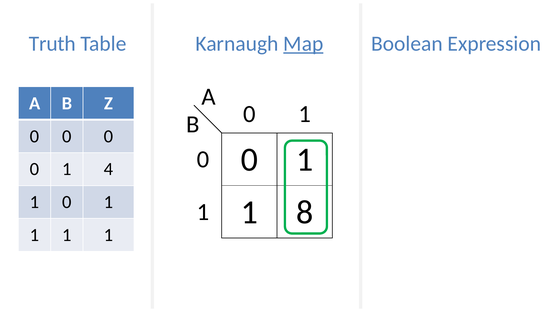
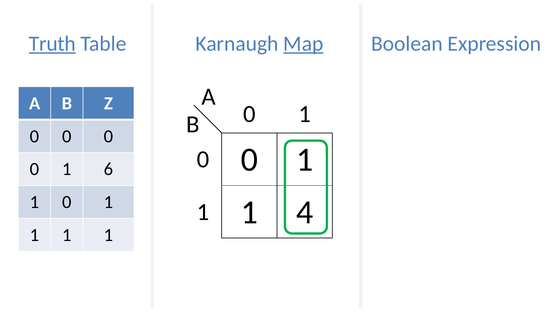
Truth underline: none -> present
4: 4 -> 6
8: 8 -> 4
